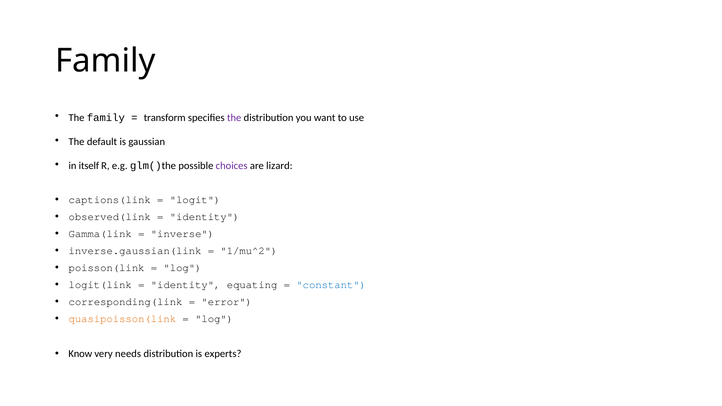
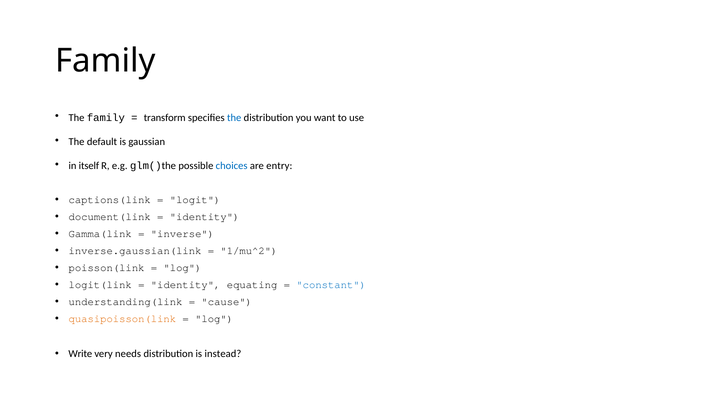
the at (234, 118) colour: purple -> blue
choices colour: purple -> blue
lizard: lizard -> entry
observed(link: observed(link -> document(link
corresponding(link: corresponding(link -> understanding(link
error: error -> cause
Know: Know -> Write
experts: experts -> instead
